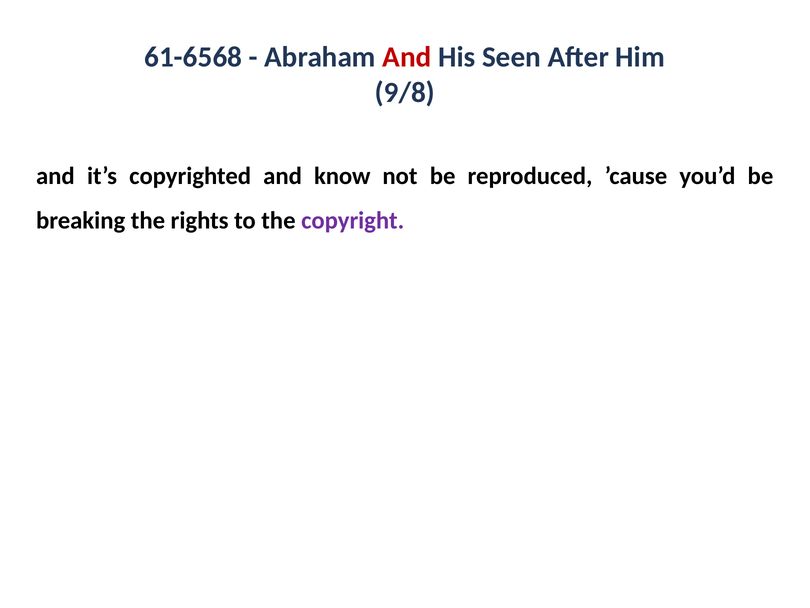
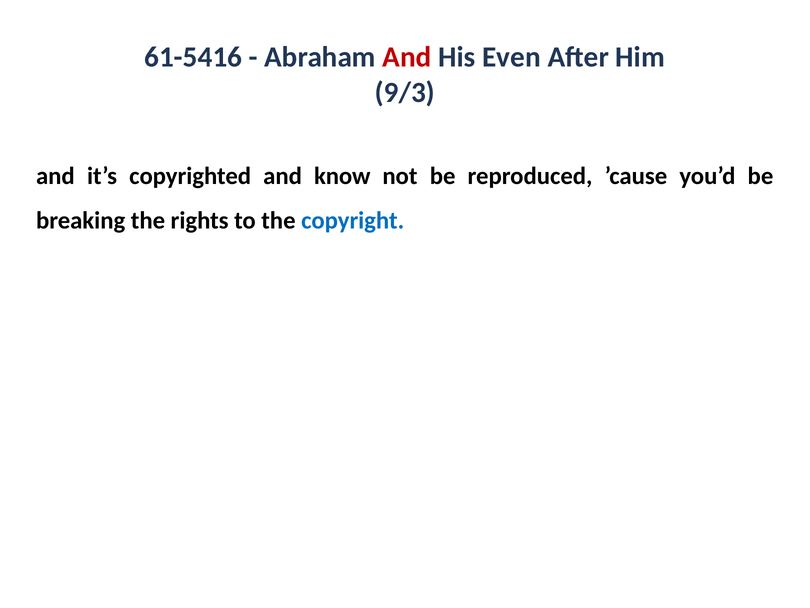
61-6568: 61-6568 -> 61-5416
Seen: Seen -> Even
9/8: 9/8 -> 9/3
copyright colour: purple -> blue
